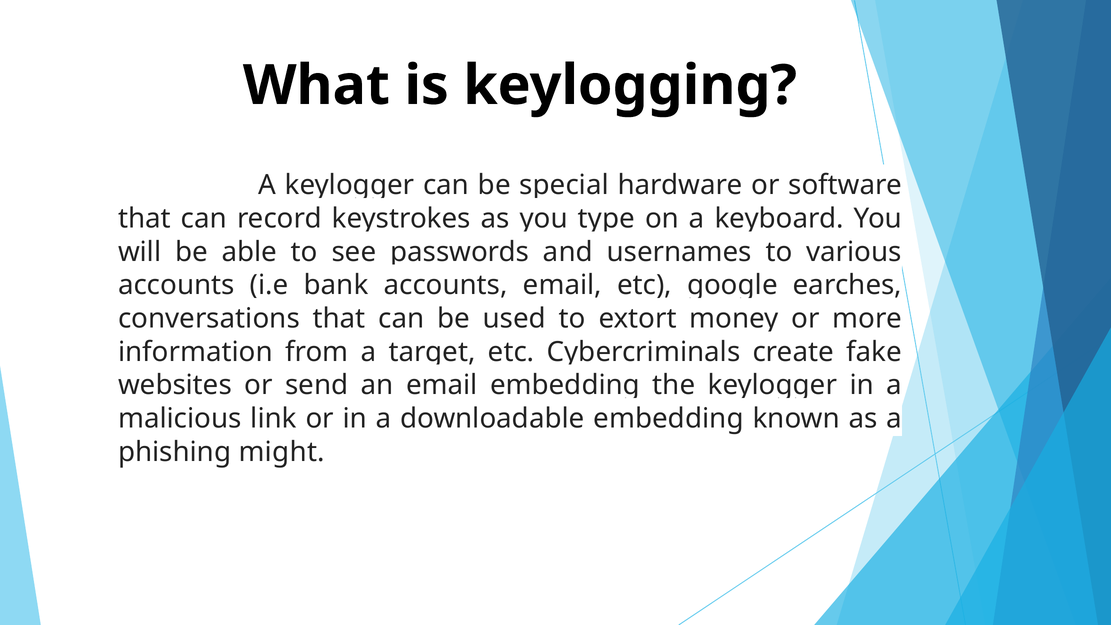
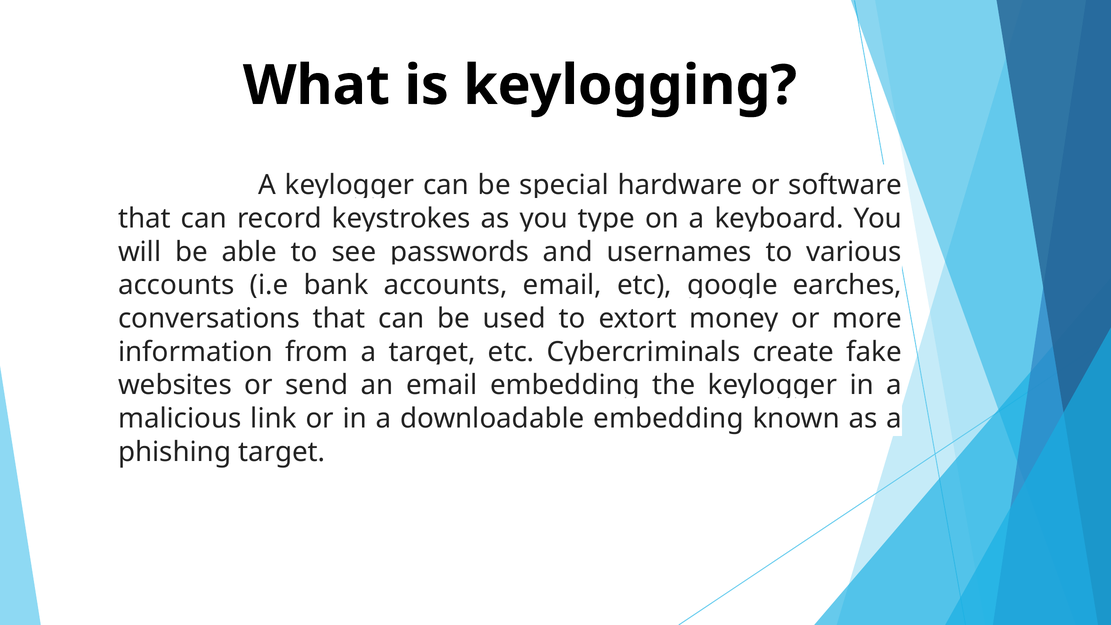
phishing might: might -> target
